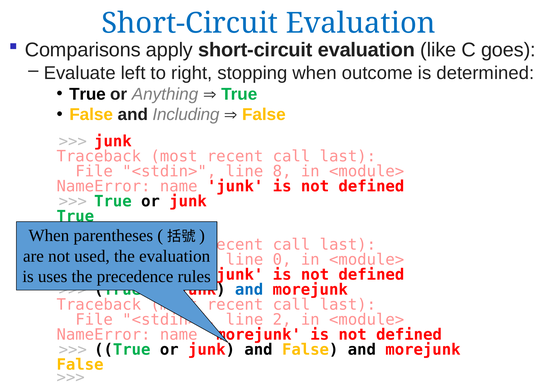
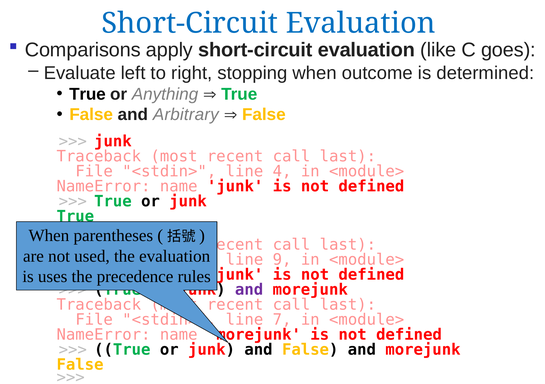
Including: Including -> Arbitrary
8: 8 -> 4
0: 0 -> 9
and at (249, 290) colour: blue -> purple
2: 2 -> 7
